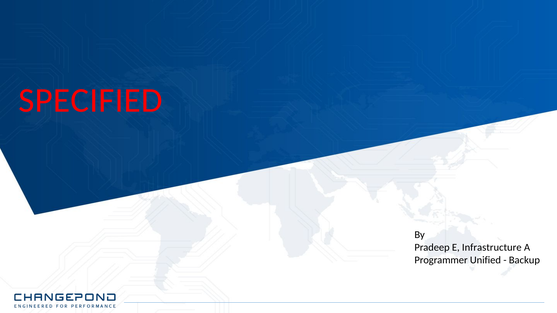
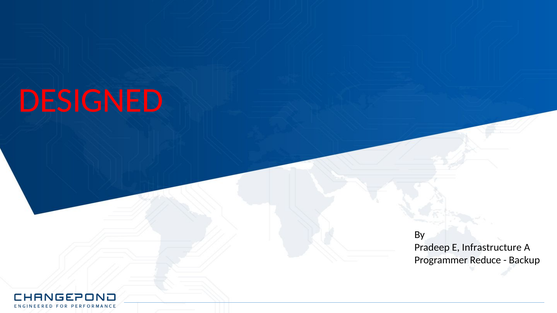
SPECIFIED: SPECIFIED -> DESIGNED
Unified: Unified -> Reduce
